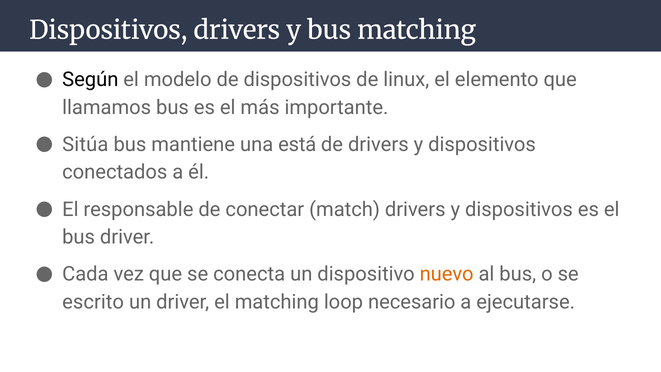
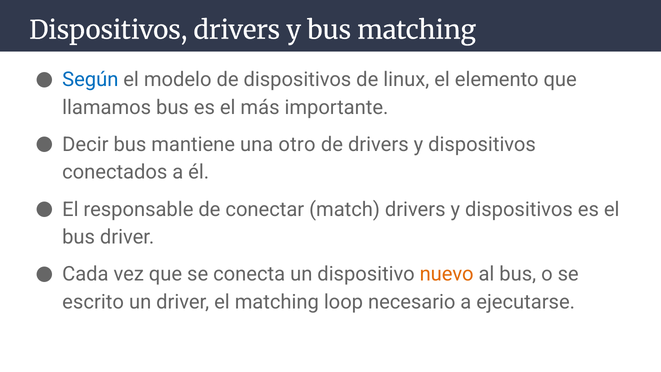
Según colour: black -> blue
Sitúa: Sitúa -> Decir
está: está -> otro
